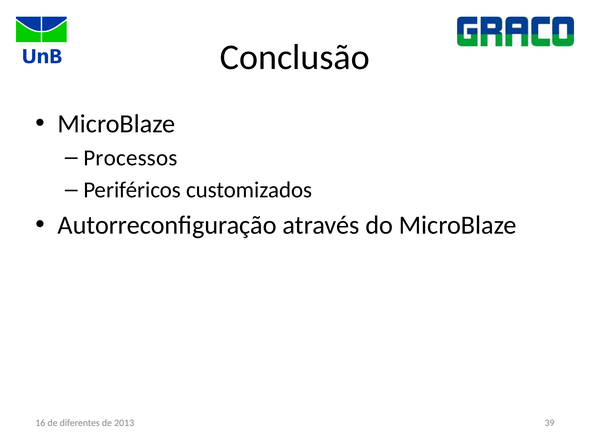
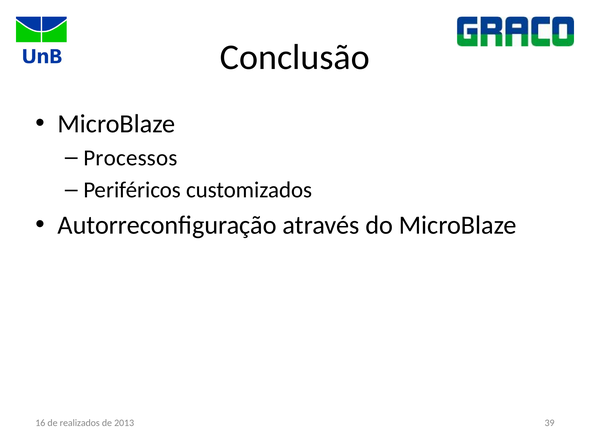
diferentes: diferentes -> realizados
